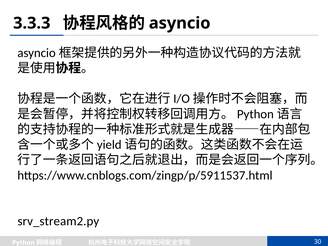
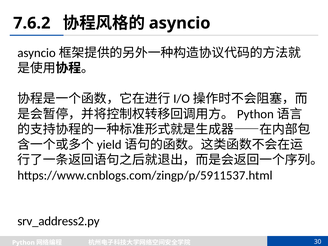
3.3.3: 3.3.3 -> 7.6.2
srv_stream2.py: srv_stream2.py -> srv_address2.py
